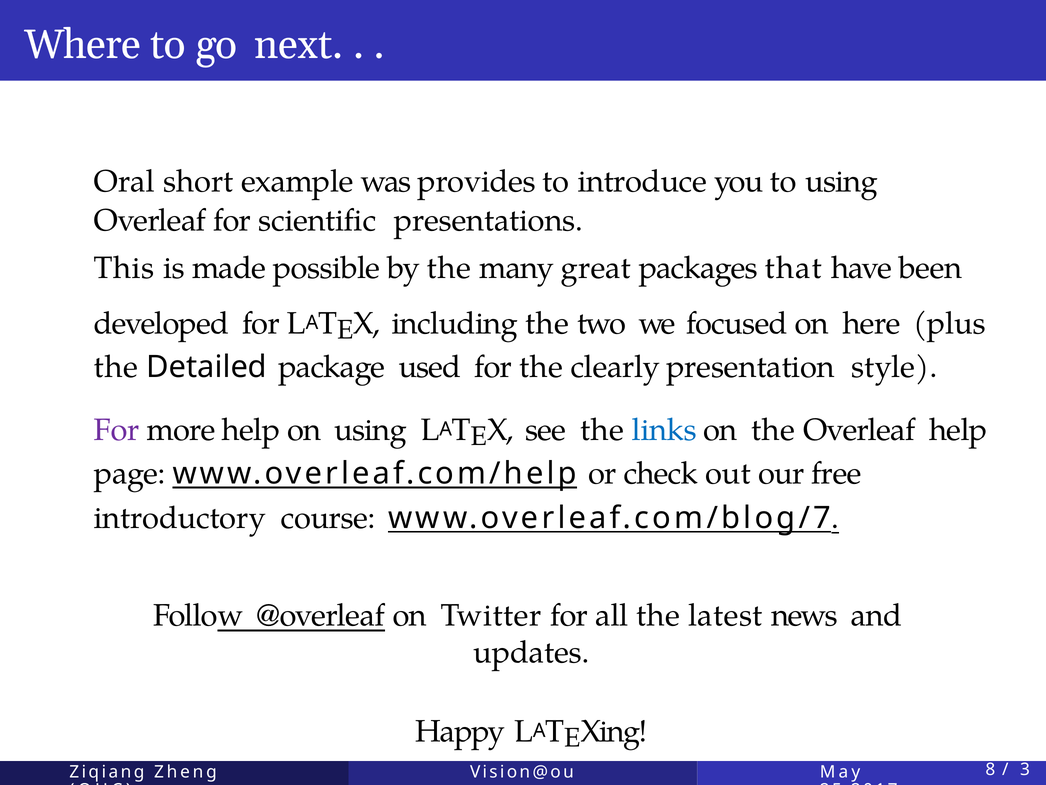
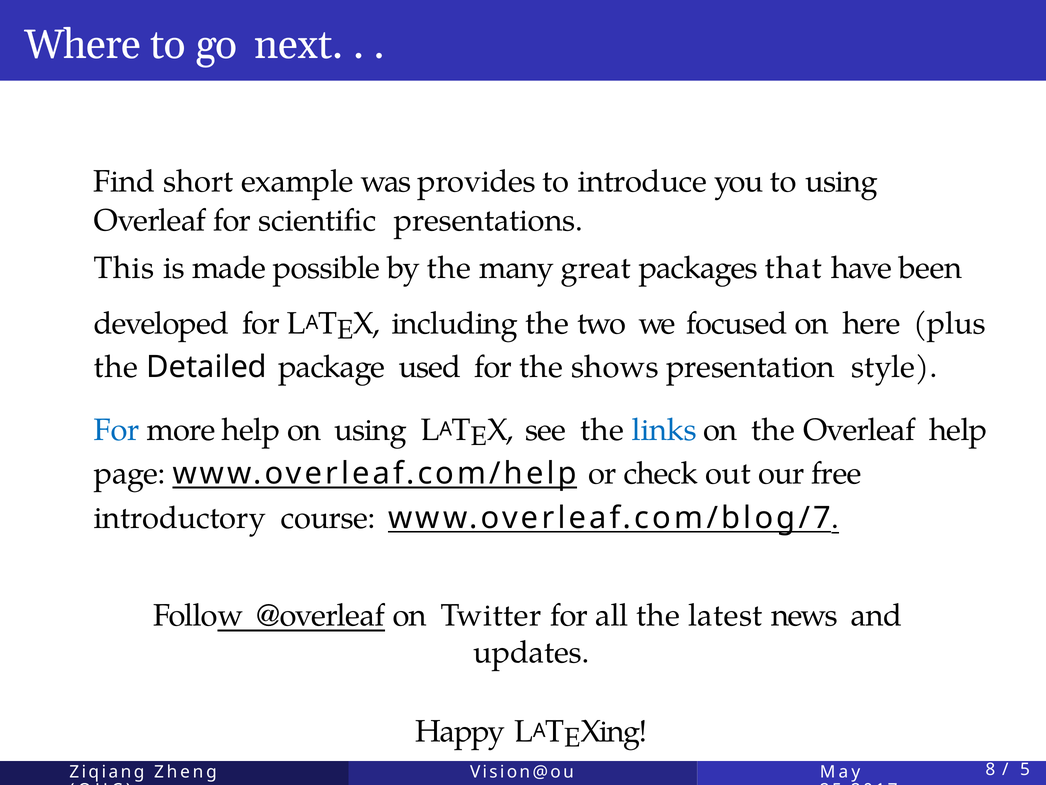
Oral: Oral -> Find
clearly: clearly -> shows
For at (117, 430) colour: purple -> blue
3: 3 -> 5
